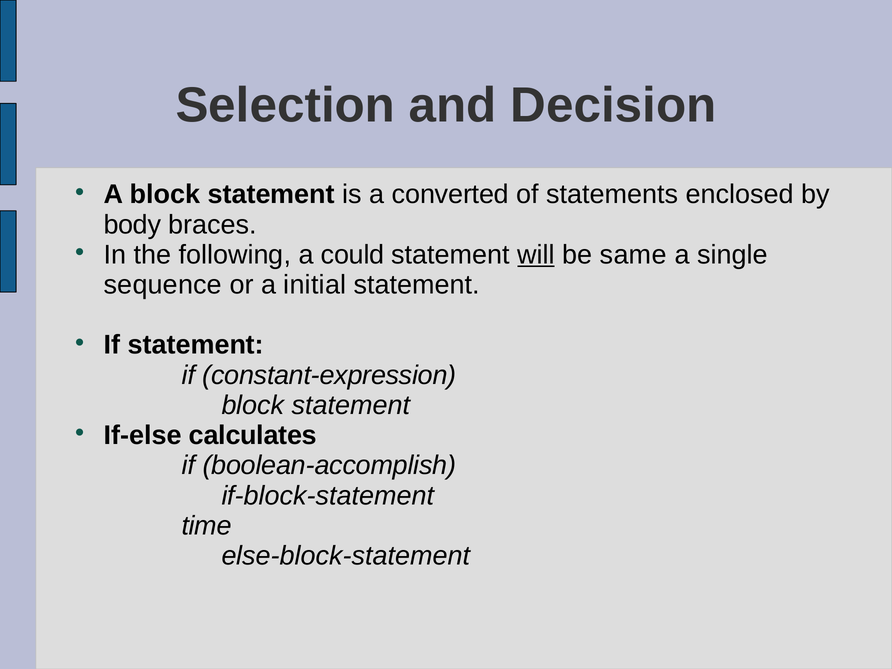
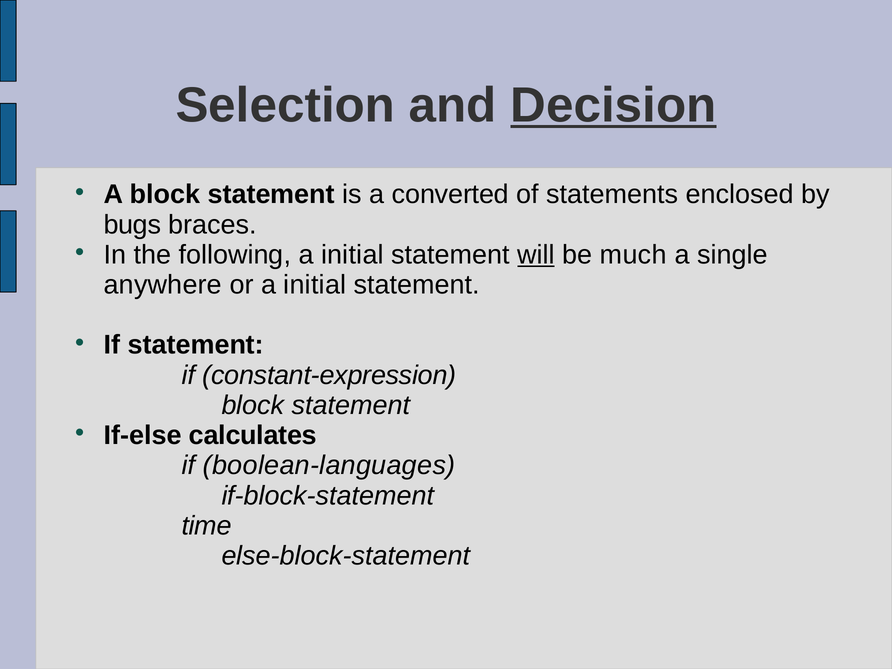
Decision underline: none -> present
body: body -> bugs
following a could: could -> initial
same: same -> much
sequence: sequence -> anywhere
boolean-accomplish: boolean-accomplish -> boolean-languages
